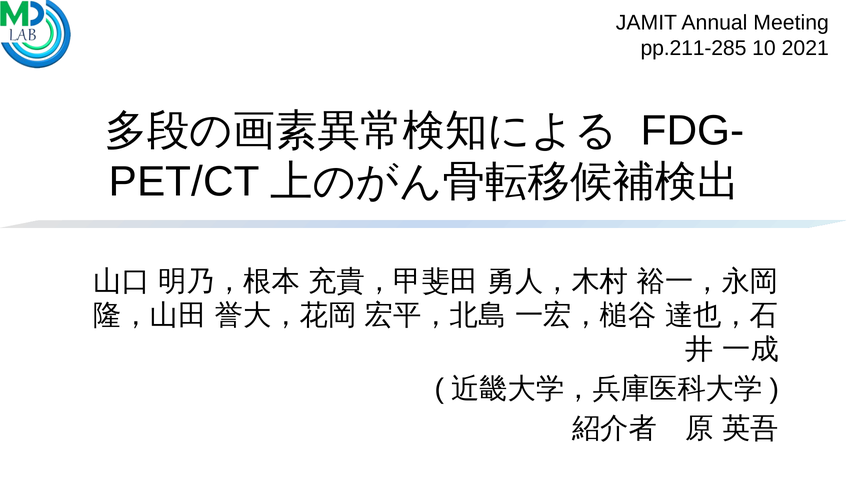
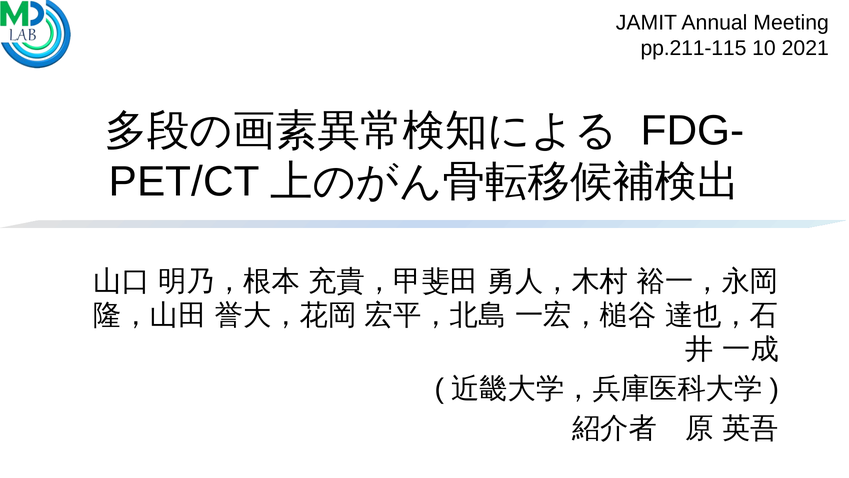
pp.211-285: pp.211-285 -> pp.211-115
